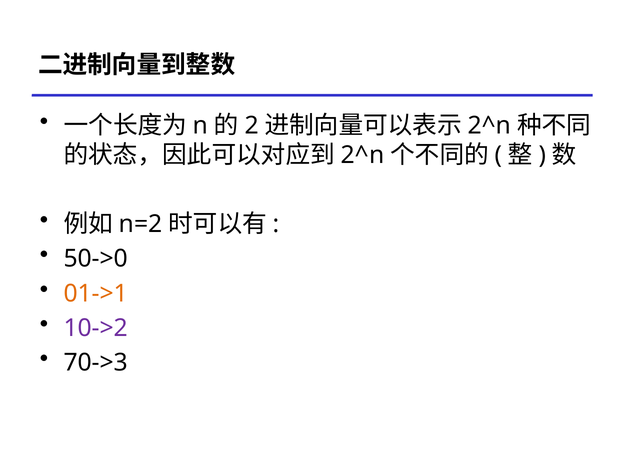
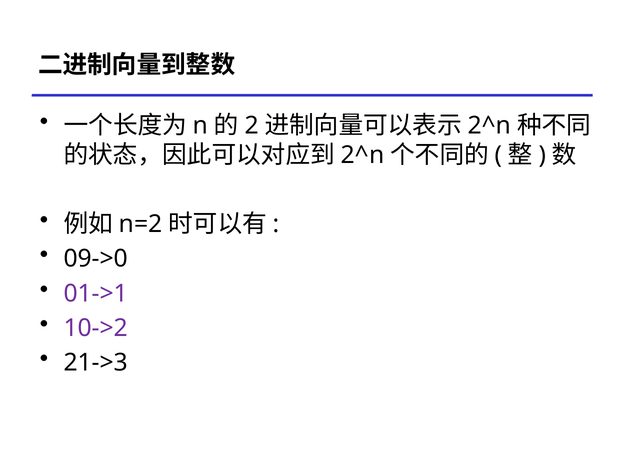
50->0: 50->0 -> 09->0
01->1 colour: orange -> purple
70->3: 70->3 -> 21->3
